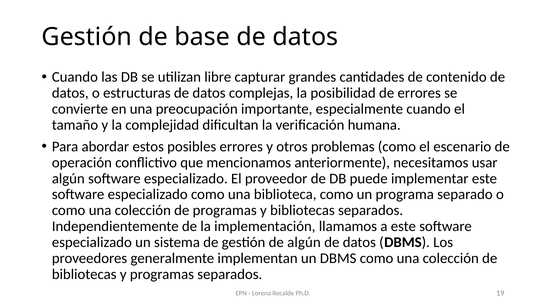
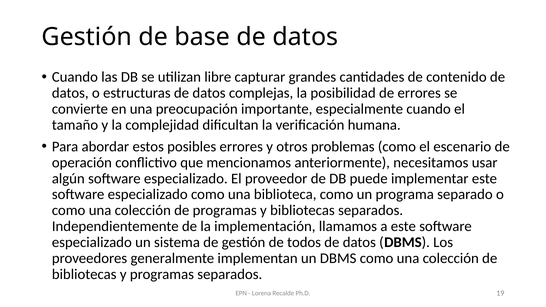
de algún: algún -> todos
